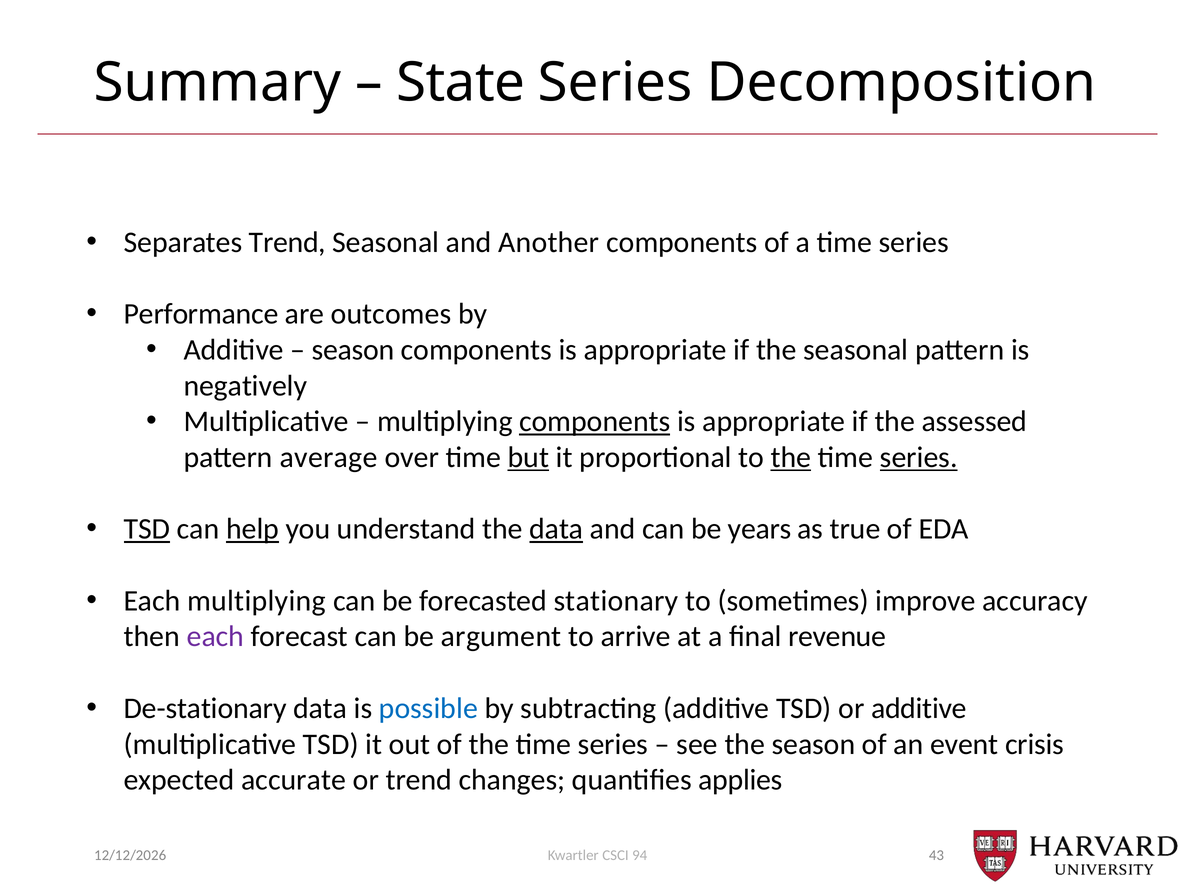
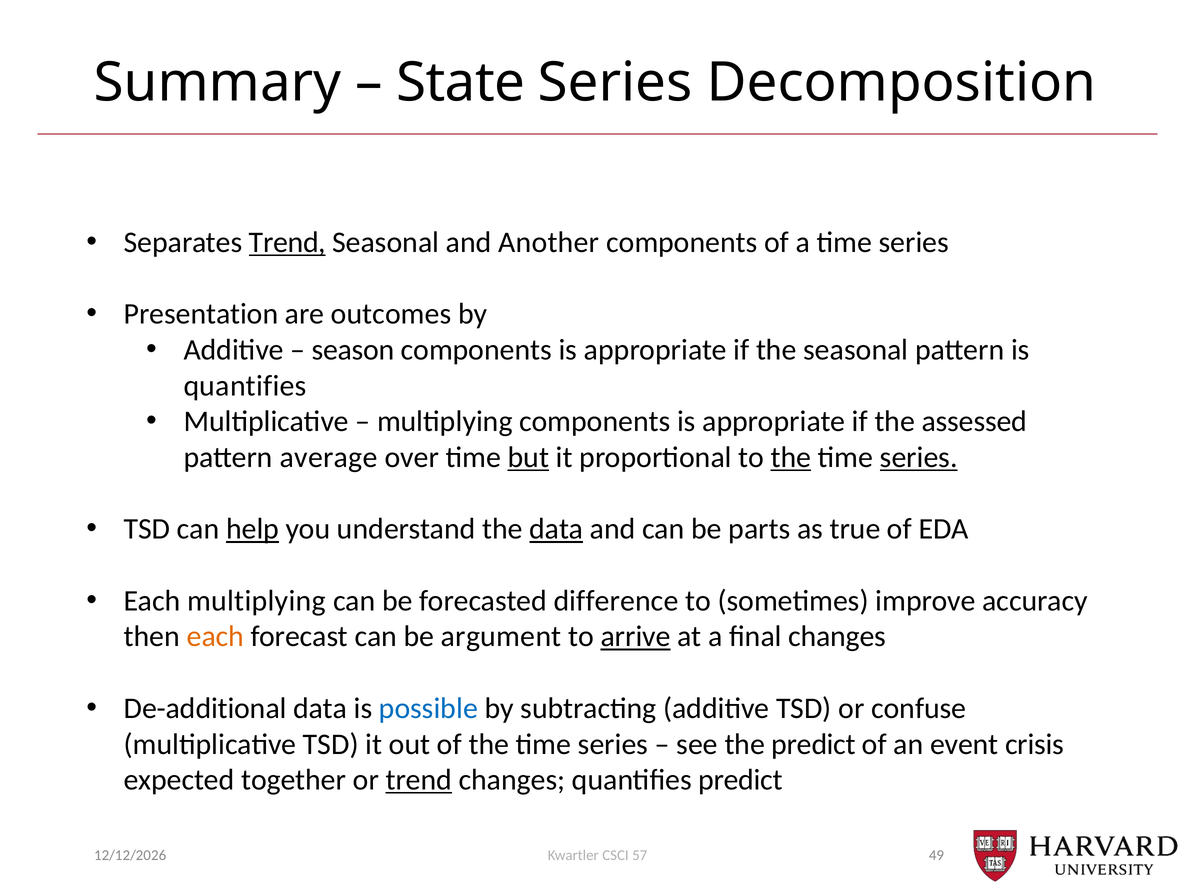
Trend at (287, 242) underline: none -> present
Performance: Performance -> Presentation
negatively at (245, 386): negatively -> quantifies
components at (595, 422) underline: present -> none
TSD at (147, 529) underline: present -> none
years: years -> parts
stationary: stationary -> difference
each at (215, 637) colour: purple -> orange
arrive underline: none -> present
final revenue: revenue -> changes
De-stationary: De-stationary -> De-additional
or additive: additive -> confuse
the season: season -> predict
accurate: accurate -> together
trend at (419, 780) underline: none -> present
quantifies applies: applies -> predict
94: 94 -> 57
43: 43 -> 49
